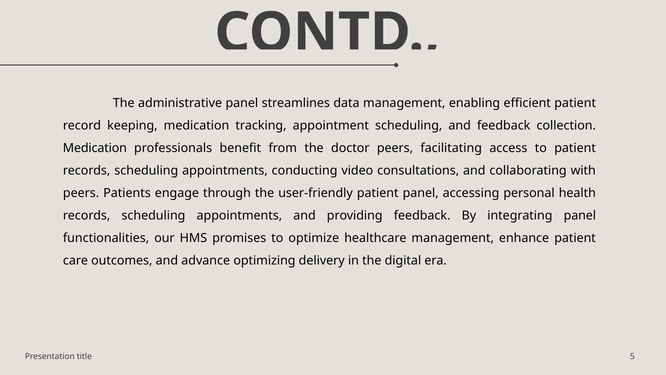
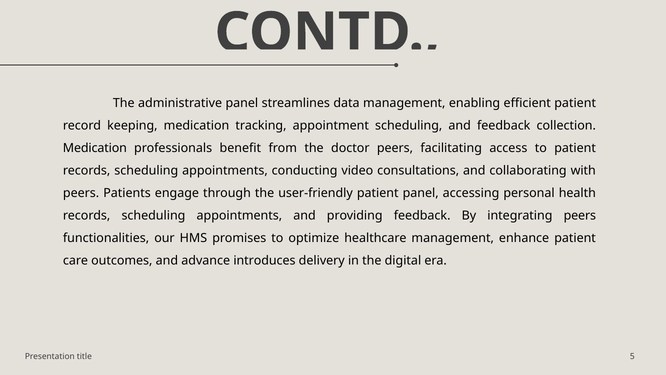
integrating panel: panel -> peers
optimizing: optimizing -> introduces
